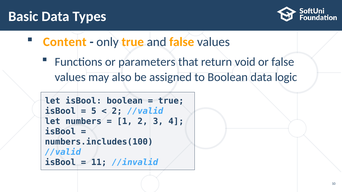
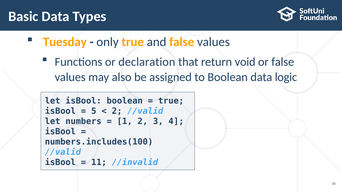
Content: Content -> Tuesday
parameters: parameters -> declaration
